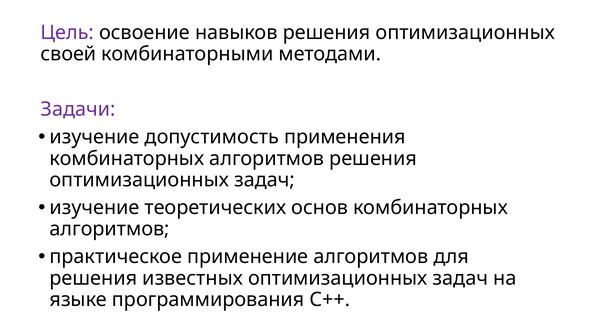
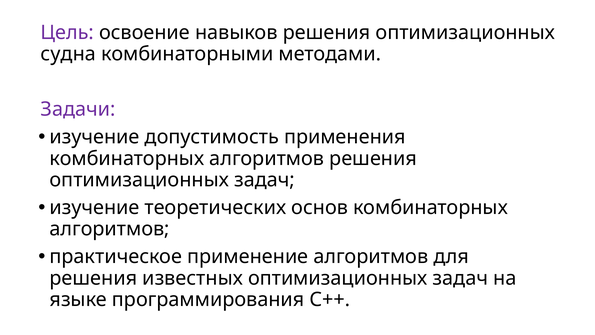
своей: своей -> судна
